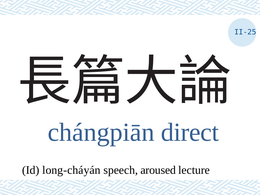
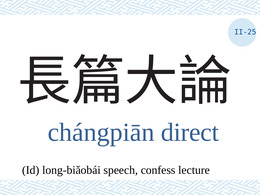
long-cháyán: long-cháyán -> long-biǎobái
aroused: aroused -> confess
